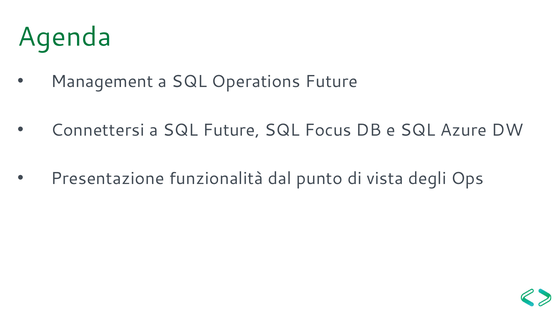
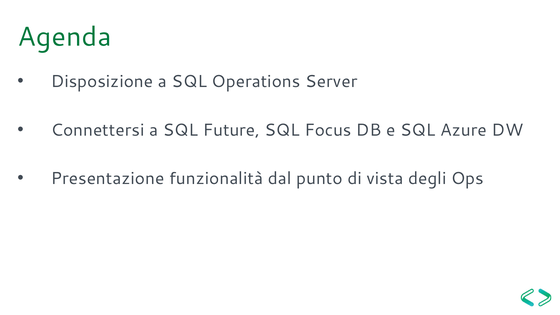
Management: Management -> Disposizione
Operations Future: Future -> Server
